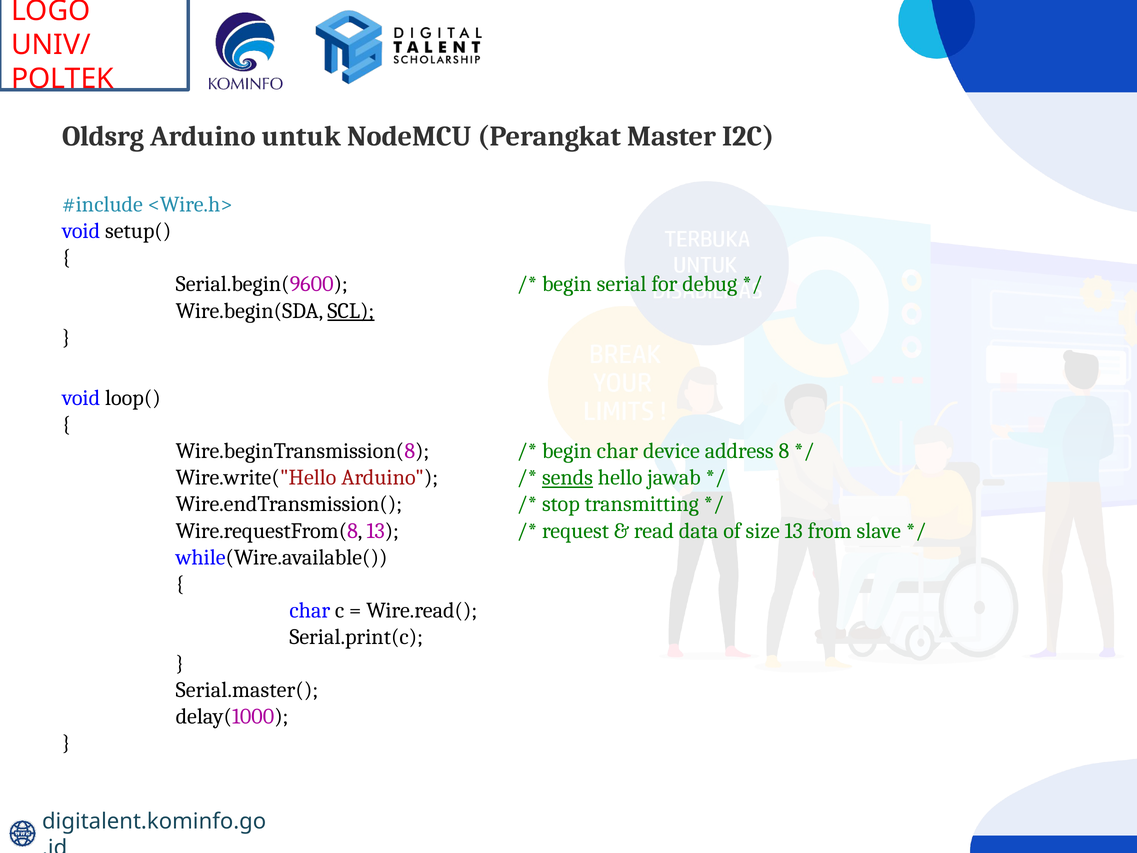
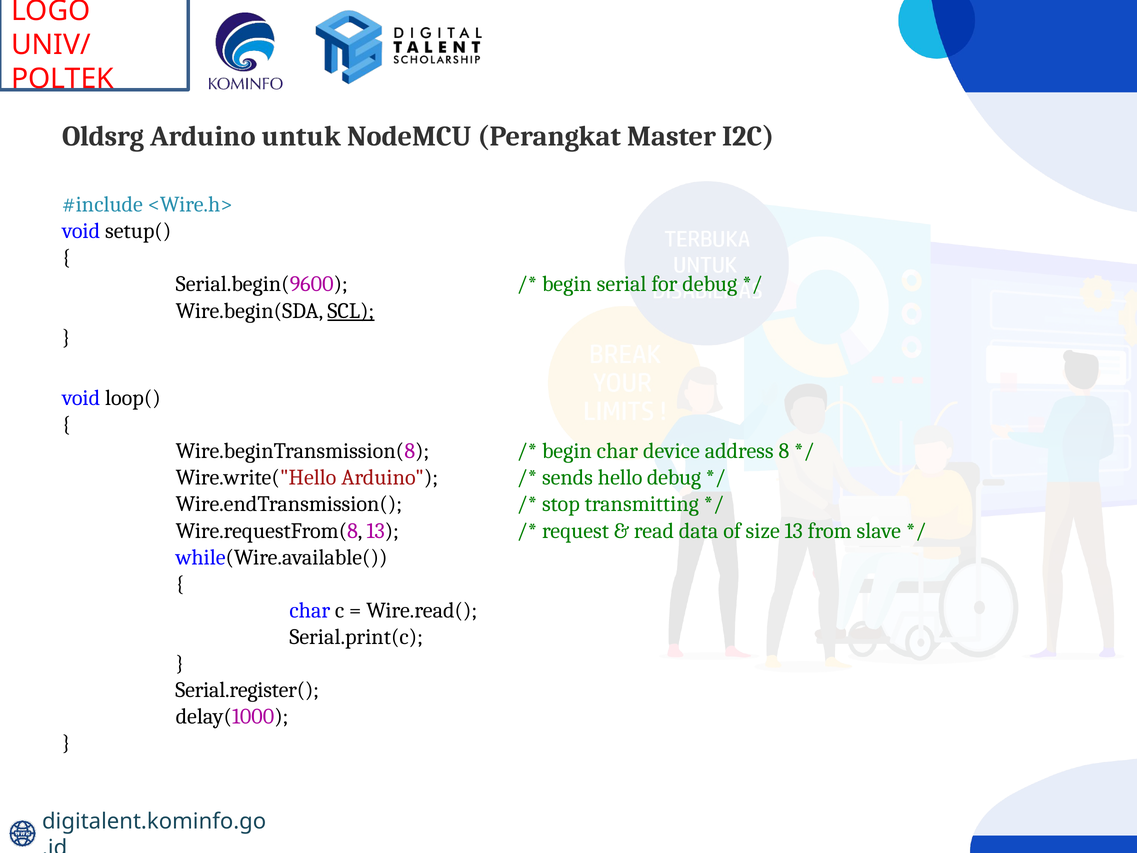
sends underline: present -> none
hello jawab: jawab -> debug
Serial.master(: Serial.master( -> Serial.register(
